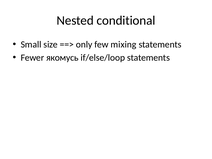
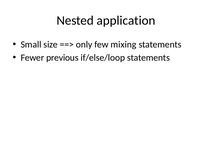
conditional: conditional -> application
якомусь: якомусь -> previous
